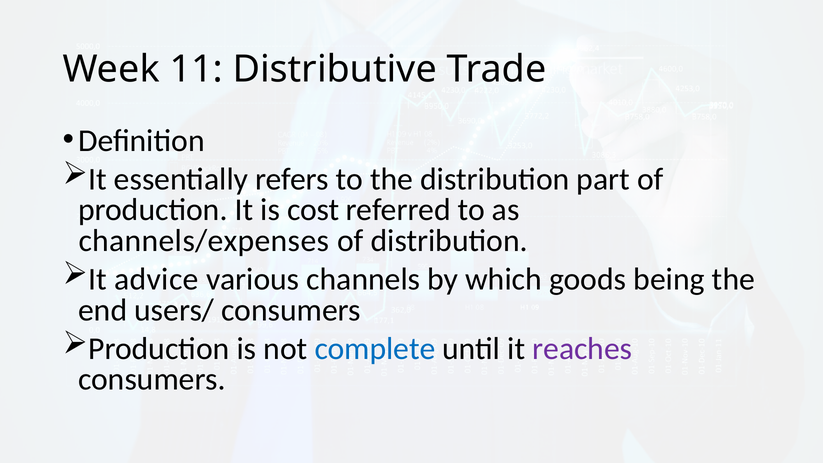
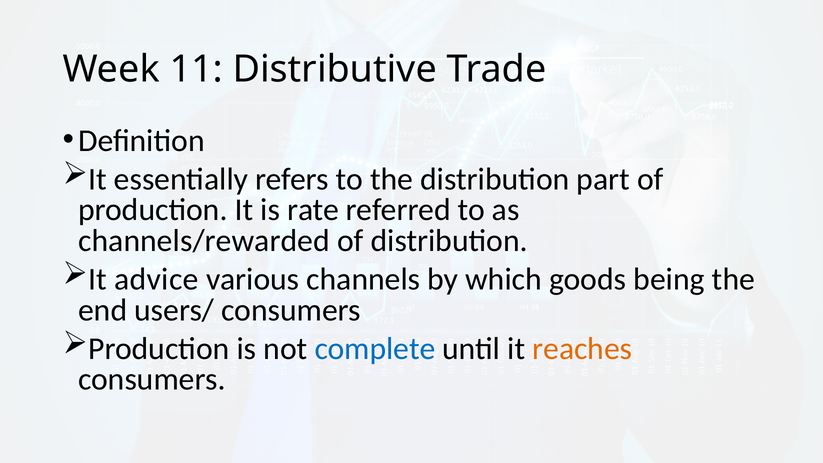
cost: cost -> rate
channels/expenses: channels/expenses -> channels/rewarded
reaches colour: purple -> orange
